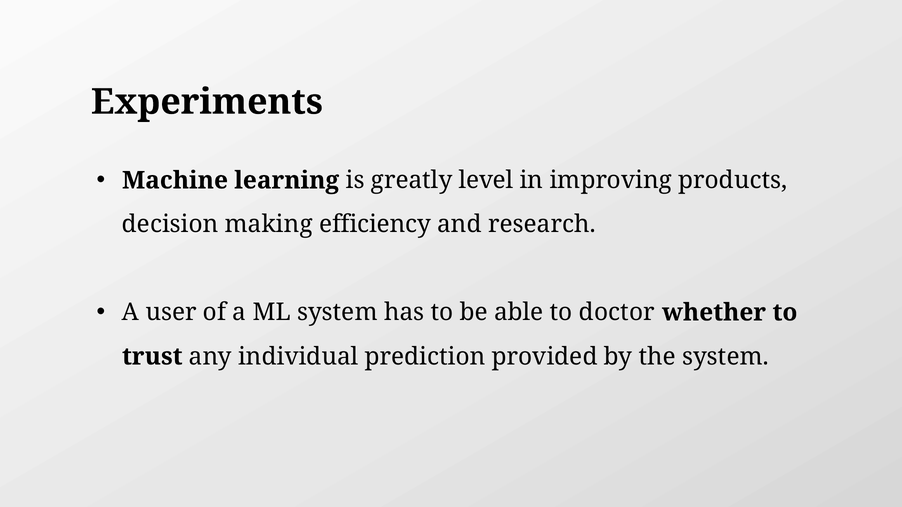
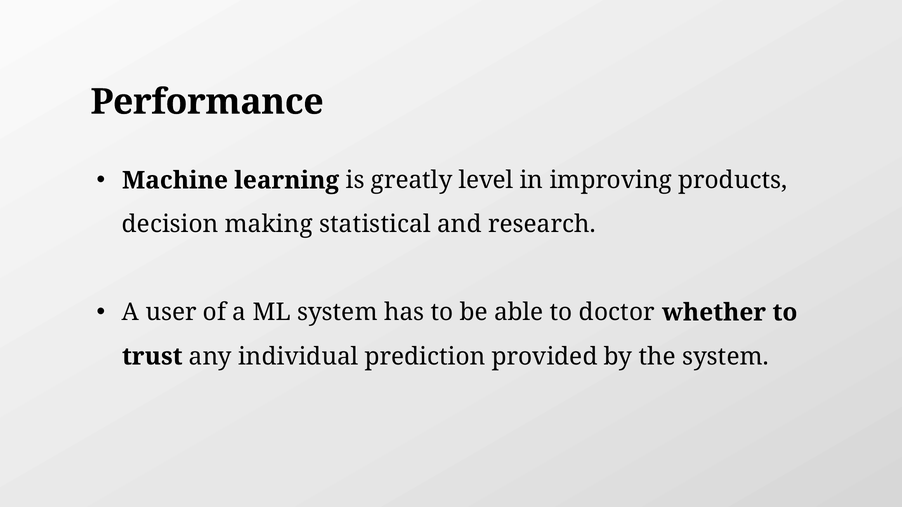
Experiments: Experiments -> Performance
efficiency: efficiency -> statistical
